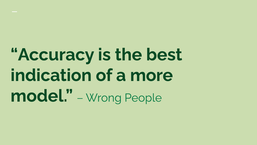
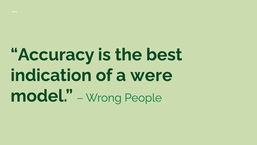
more: more -> were
